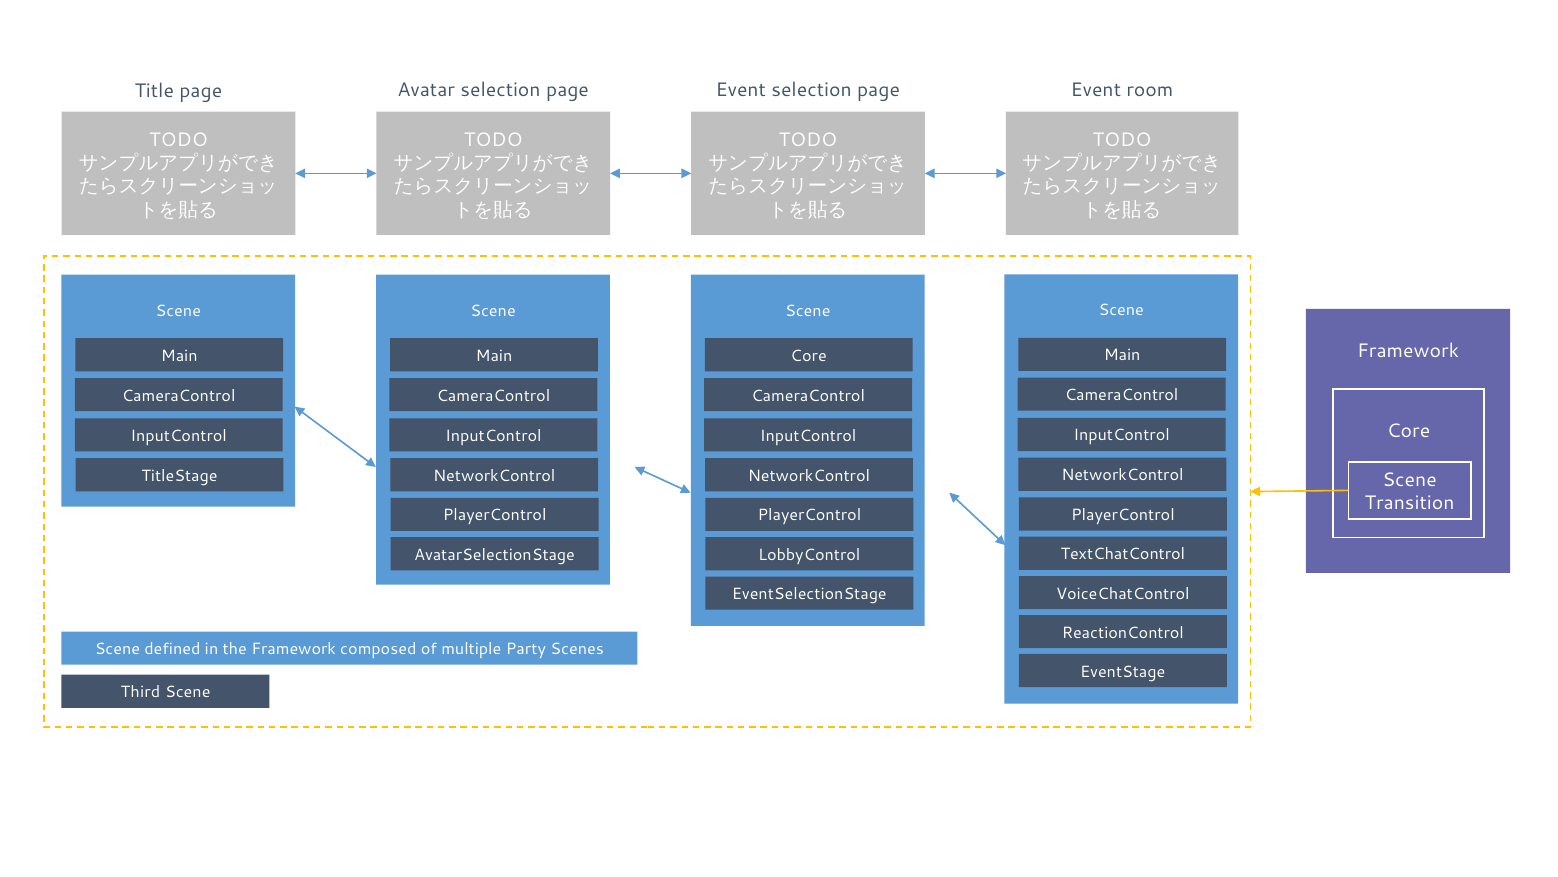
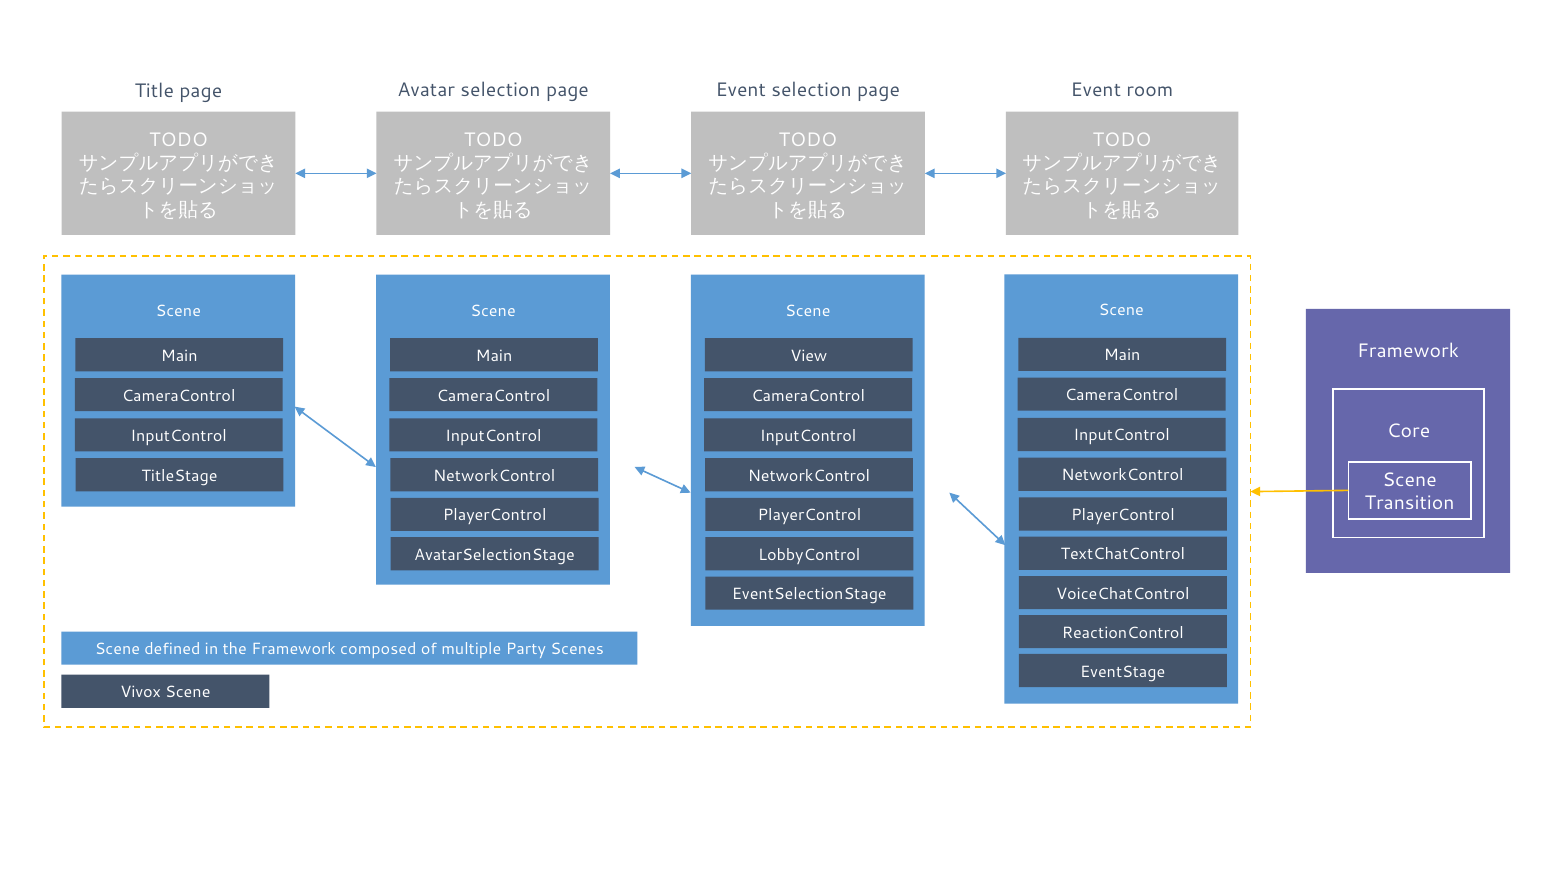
Core at (809, 356): Core -> View
Third: Third -> Vivox
